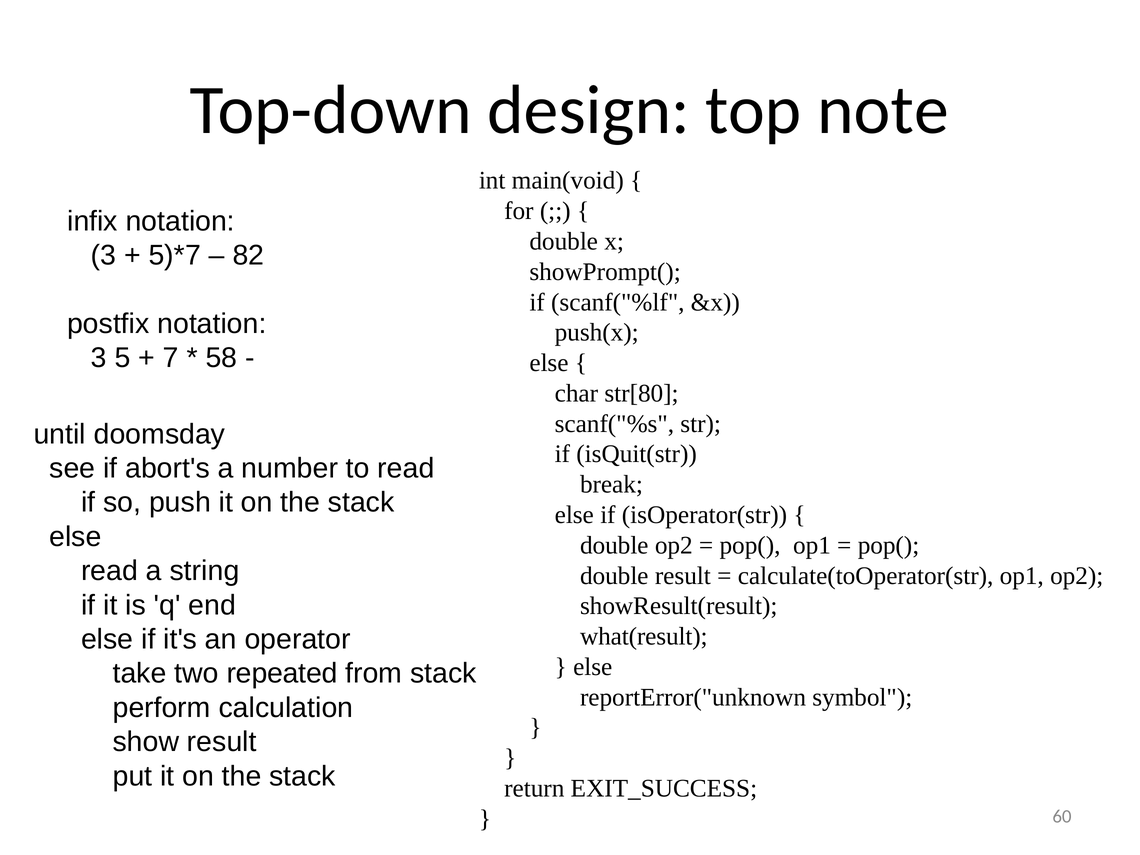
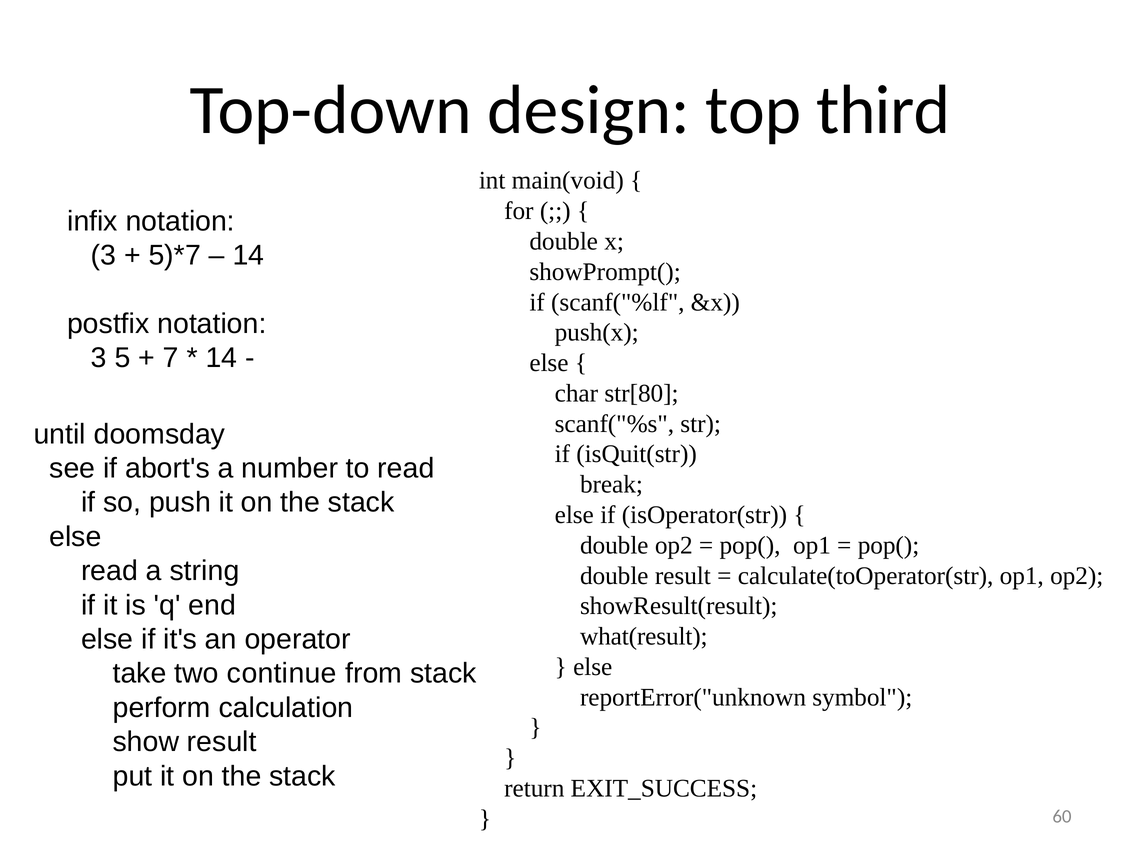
note: note -> third
82 at (248, 255): 82 -> 14
58 at (221, 358): 58 -> 14
repeated: repeated -> continue
